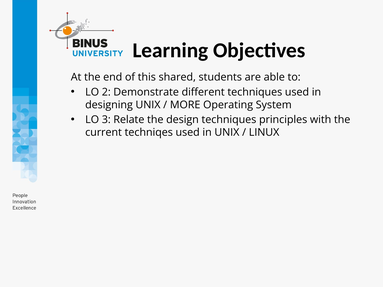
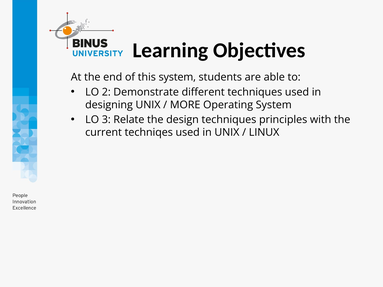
this shared: shared -> system
